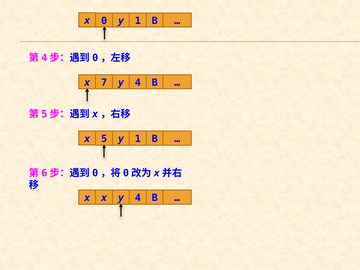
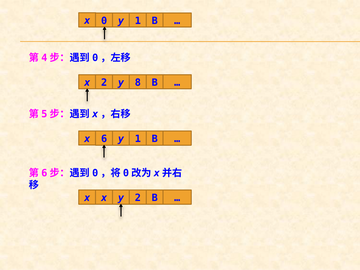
x 7: 7 -> 2
4 at (138, 82): 4 -> 8
5: 5 -> 6
x y 4: 4 -> 2
